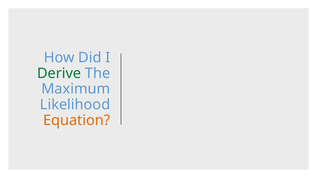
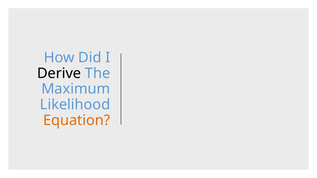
Derive colour: green -> black
